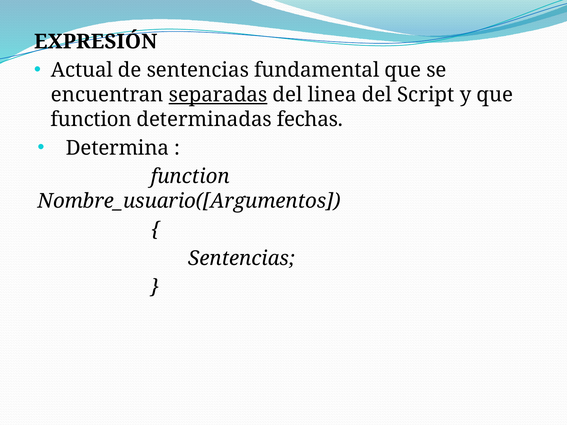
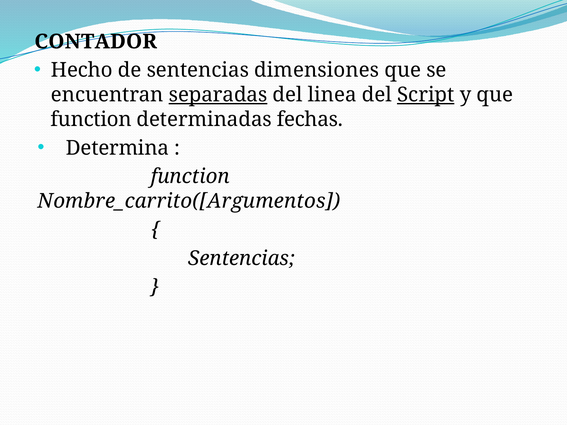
EXPRESIÓN: EXPRESIÓN -> CONTADOR
Actual: Actual -> Hecho
fundamental: fundamental -> dimensiones
Script underline: none -> present
Nombre_usuario([Argumentos: Nombre_usuario([Argumentos -> Nombre_carrito([Argumentos
